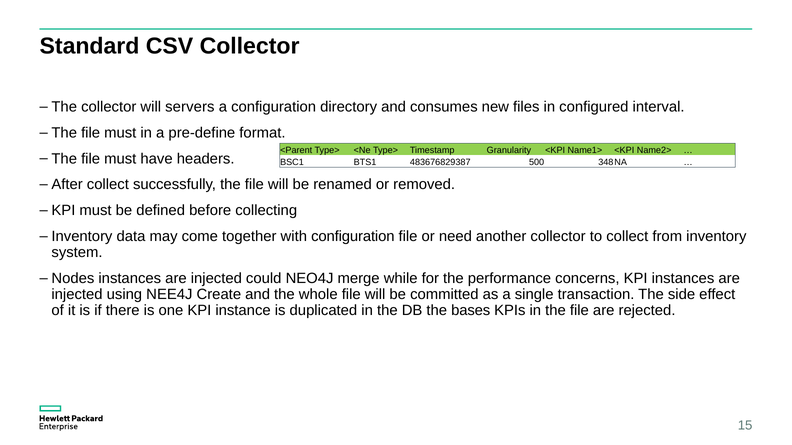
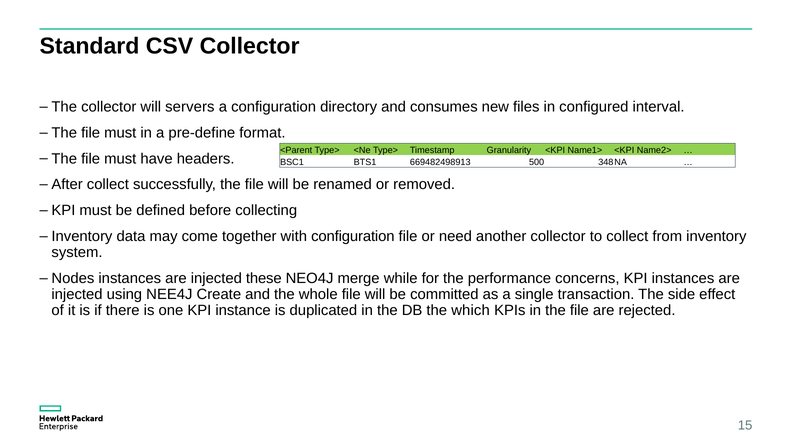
483676829387: 483676829387 -> 669482498913
could: could -> these
bases: bases -> which
